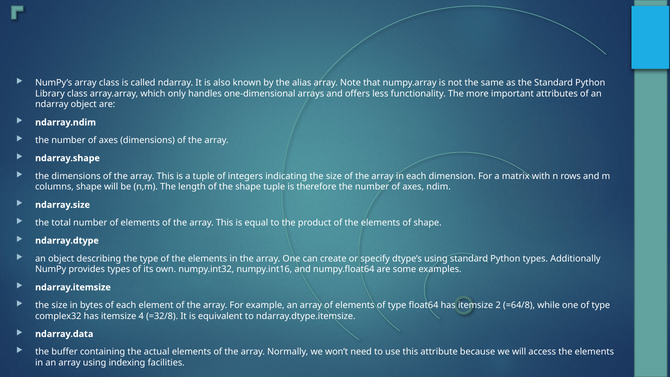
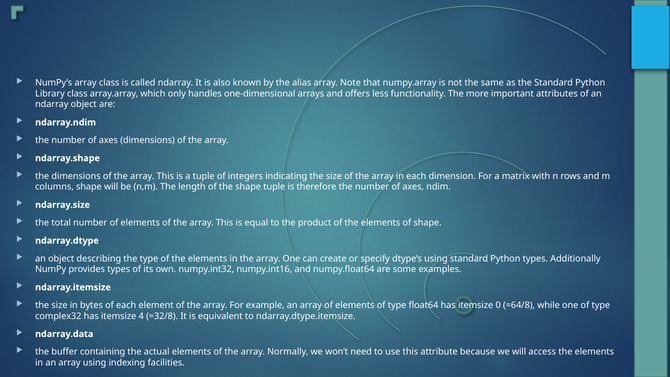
2: 2 -> 0
